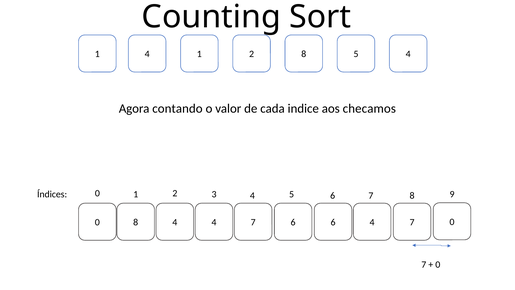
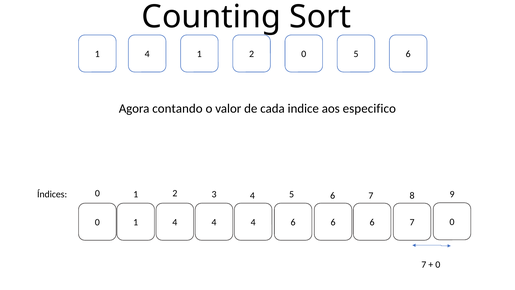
2 8: 8 -> 0
4 at (408, 54): 4 -> 6
checamos: checamos -> especifico
8 at (136, 222): 8 -> 1
4 4 7: 7 -> 4
6 6 4: 4 -> 6
